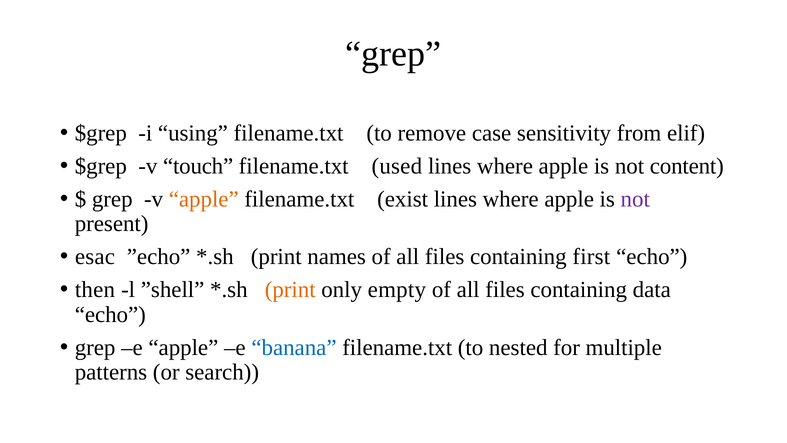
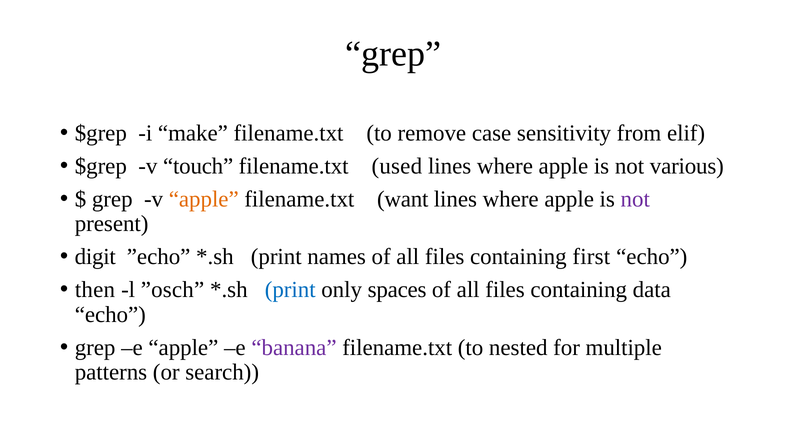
using: using -> make
content: content -> various
exist: exist -> want
esac: esac -> digit
”shell: ”shell -> ”osch
print at (290, 290) colour: orange -> blue
empty: empty -> spaces
banana colour: blue -> purple
